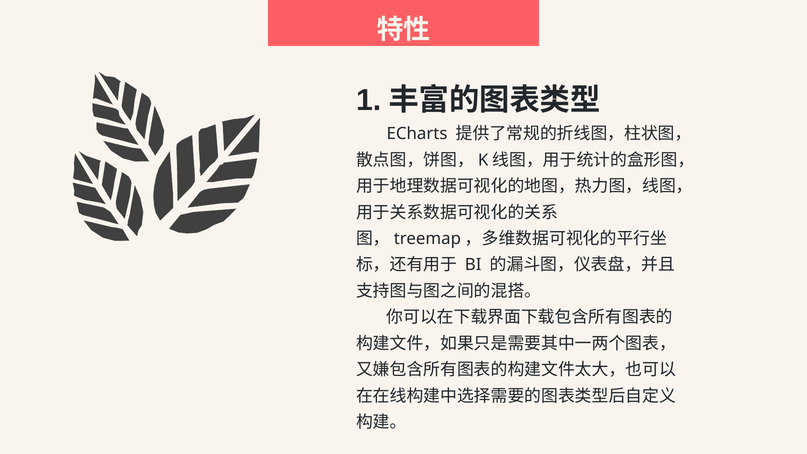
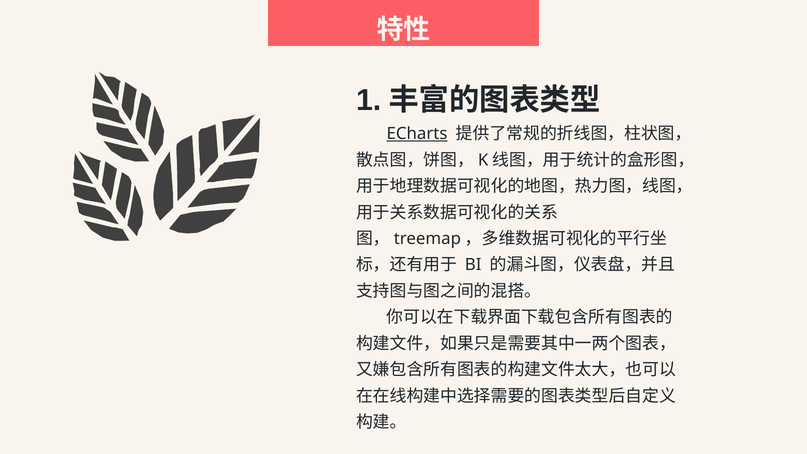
ECharts underline: none -> present
